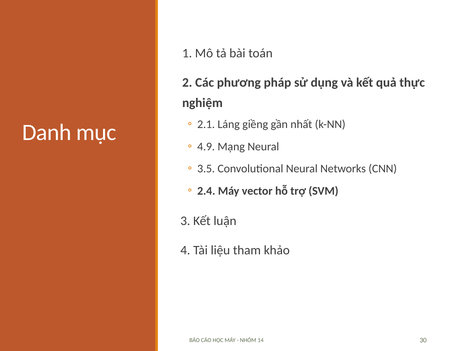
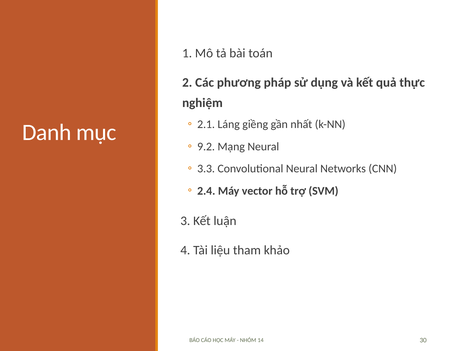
4.9: 4.9 -> 9.2
3.5: 3.5 -> 3.3
